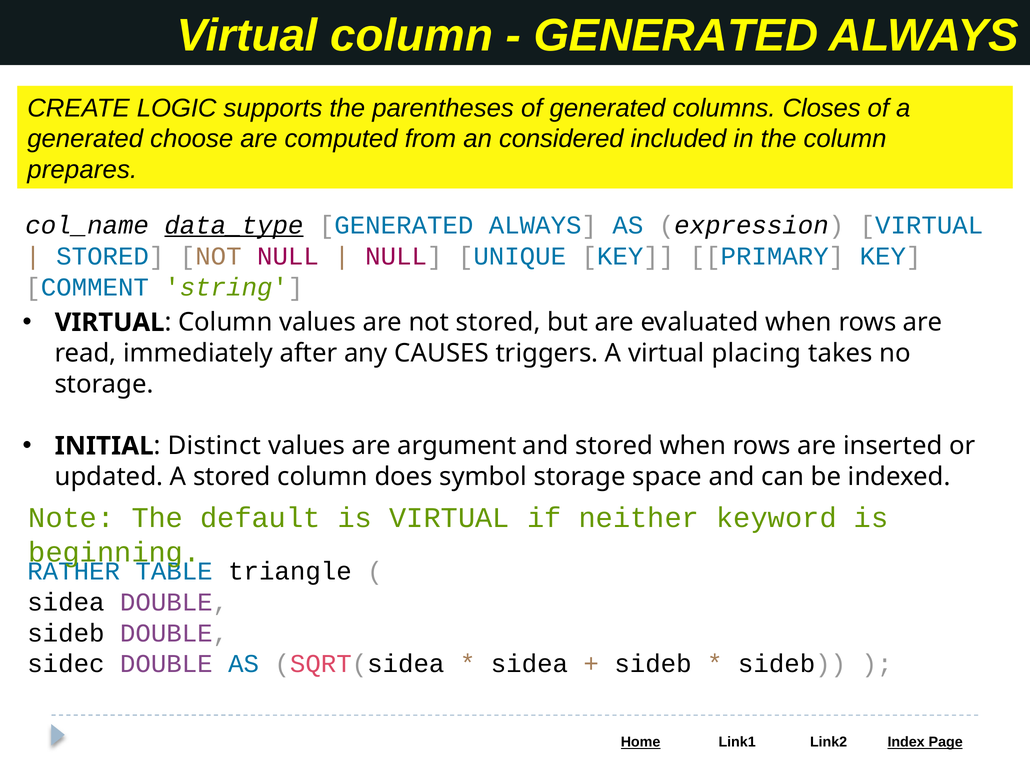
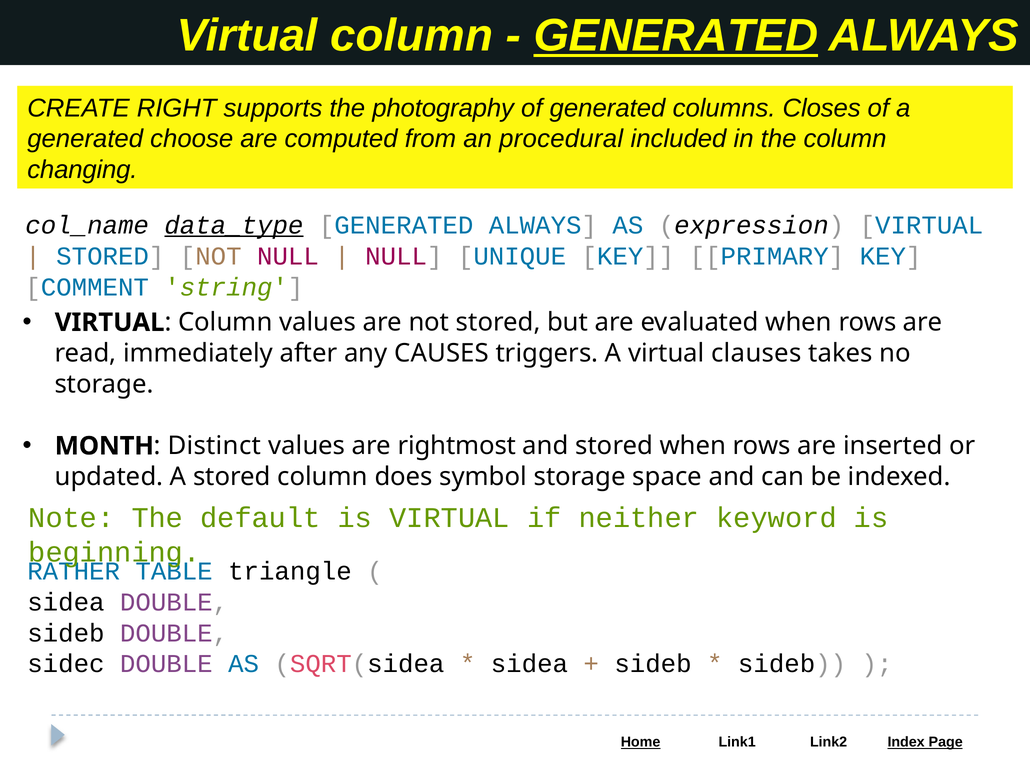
GENERATED at (676, 36) underline: none -> present
LOGIC: LOGIC -> RIGHT
parentheses: parentheses -> photography
considered: considered -> procedural
prepares: prepares -> changing
placing: placing -> clauses
INITIAL: INITIAL -> MONTH
argument: argument -> rightmost
